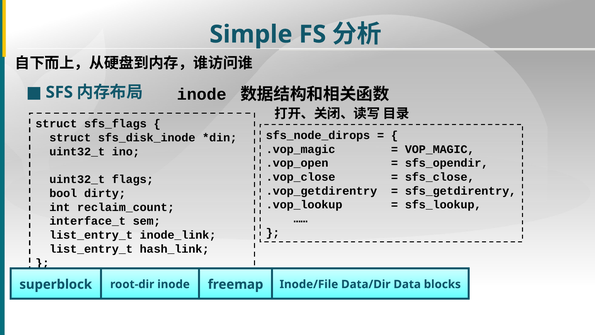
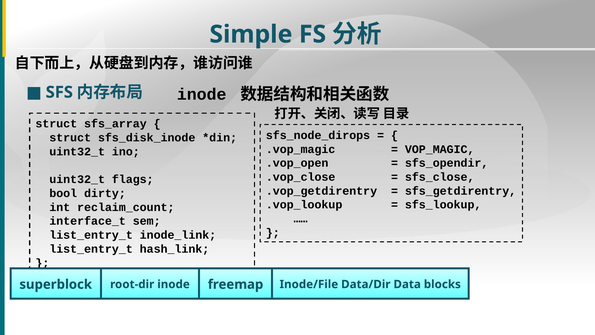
sfs_flags: sfs_flags -> sfs_array
